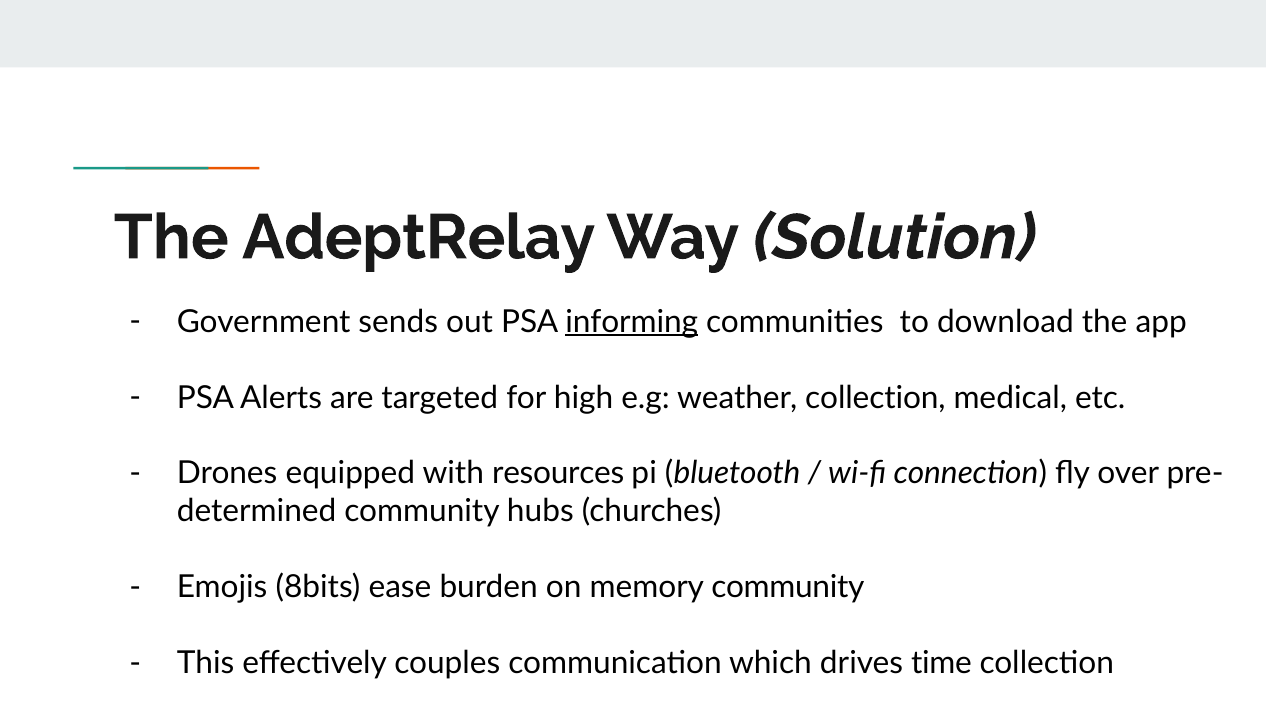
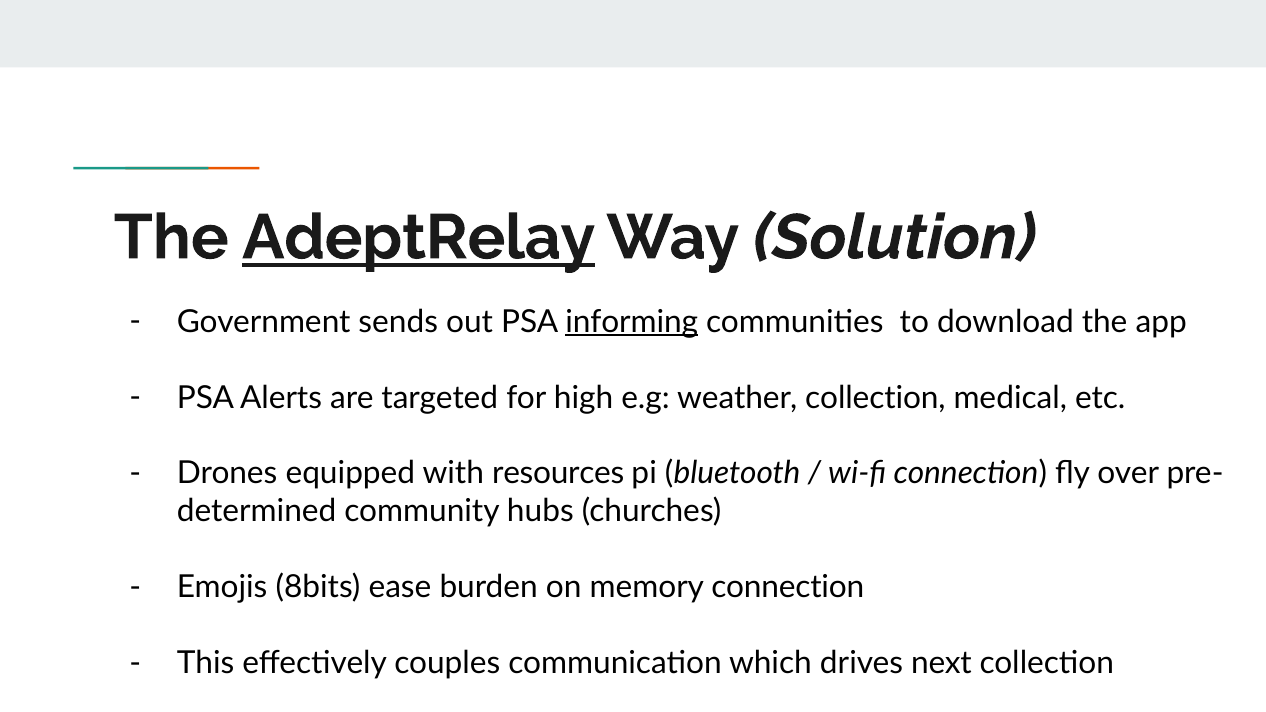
AdeptRelay underline: none -> present
memory community: community -> connection
time: time -> next
